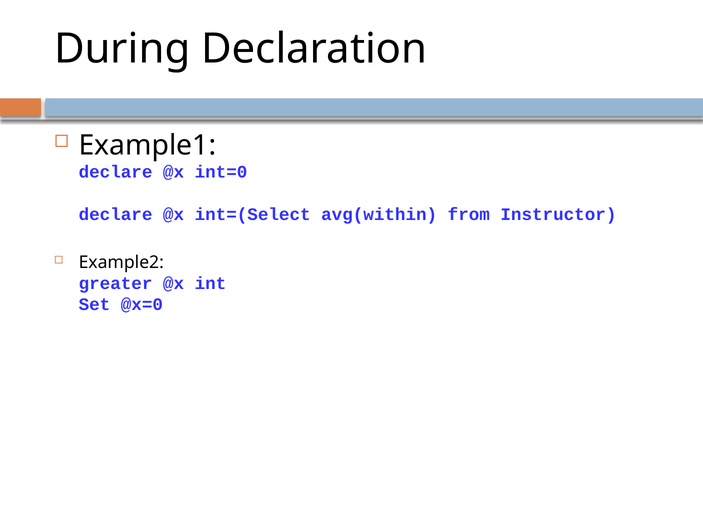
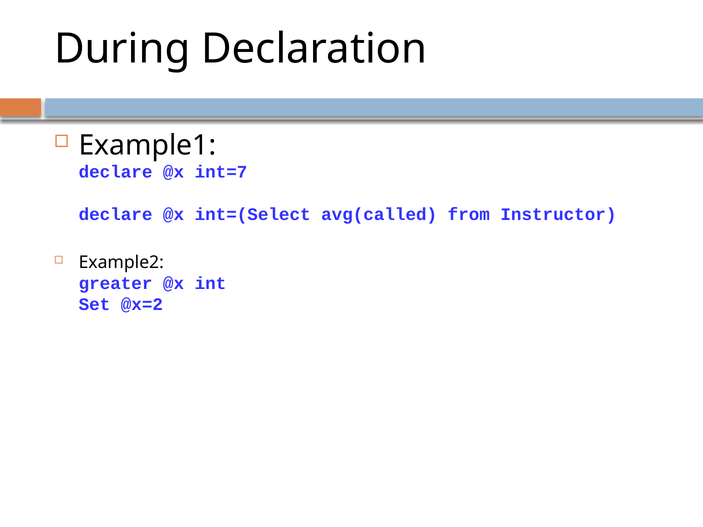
int=0: int=0 -> int=7
avg(within: avg(within -> avg(called
@x=0: @x=0 -> @x=2
